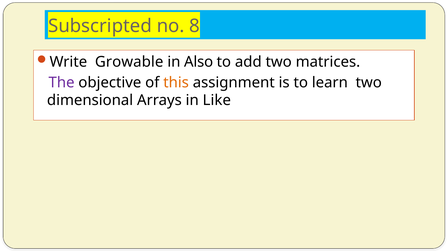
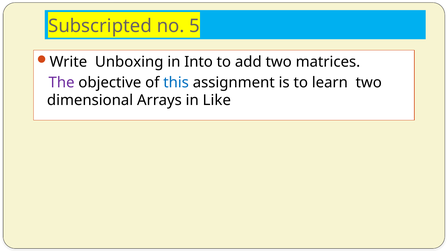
8: 8 -> 5
Growable: Growable -> Unboxing
Also: Also -> Into
this colour: orange -> blue
